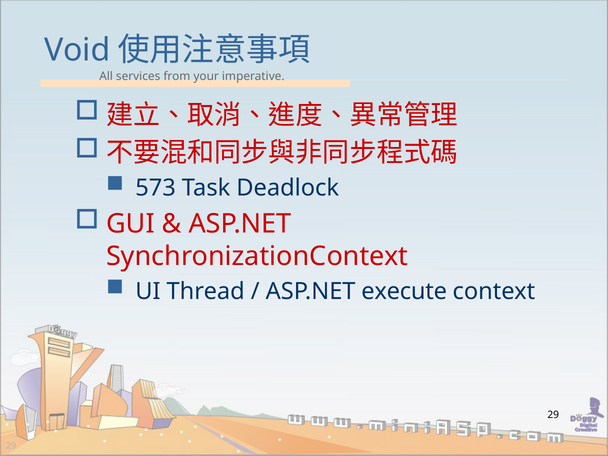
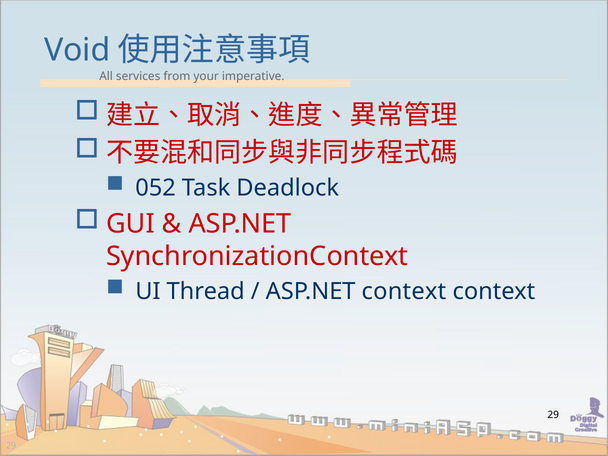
573: 573 -> 052
ASP.NET execute: execute -> context
